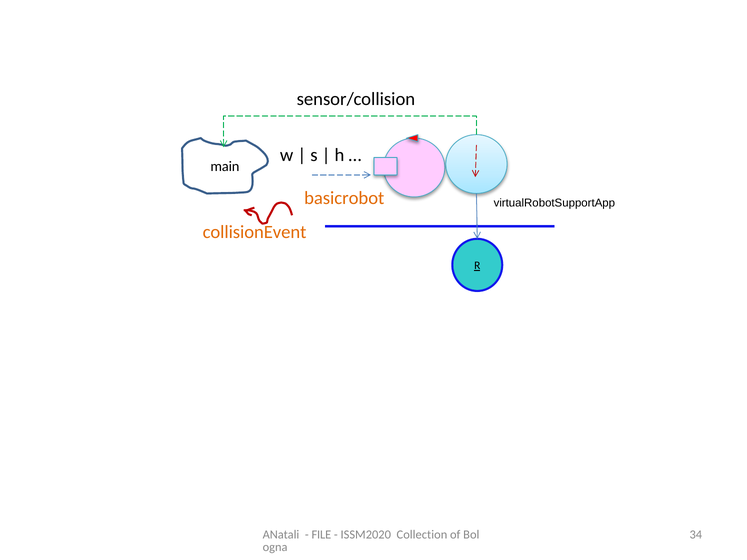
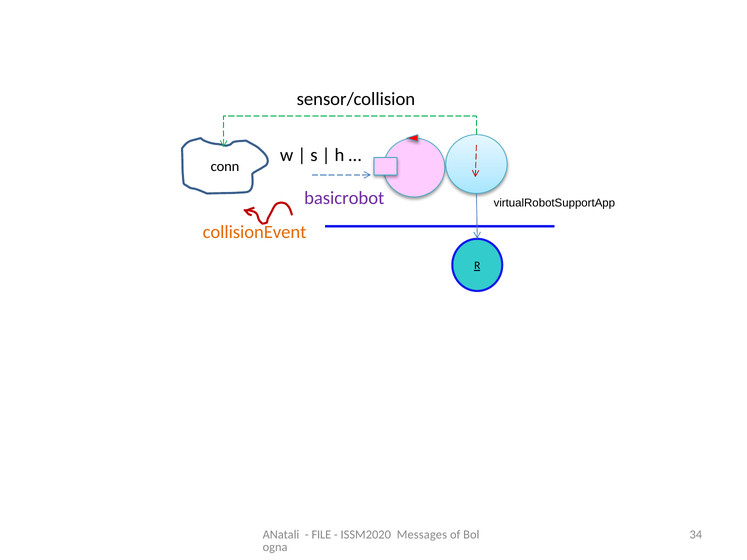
main: main -> conn
basicrobot colour: orange -> purple
Collection: Collection -> Messages
